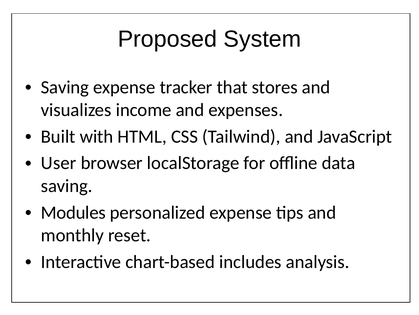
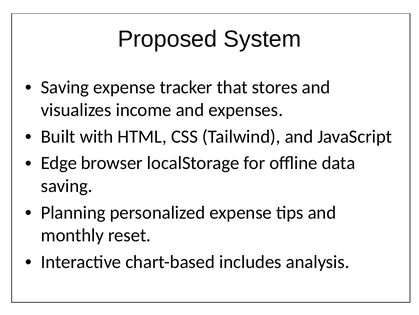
User: User -> Edge
Modules: Modules -> Planning
